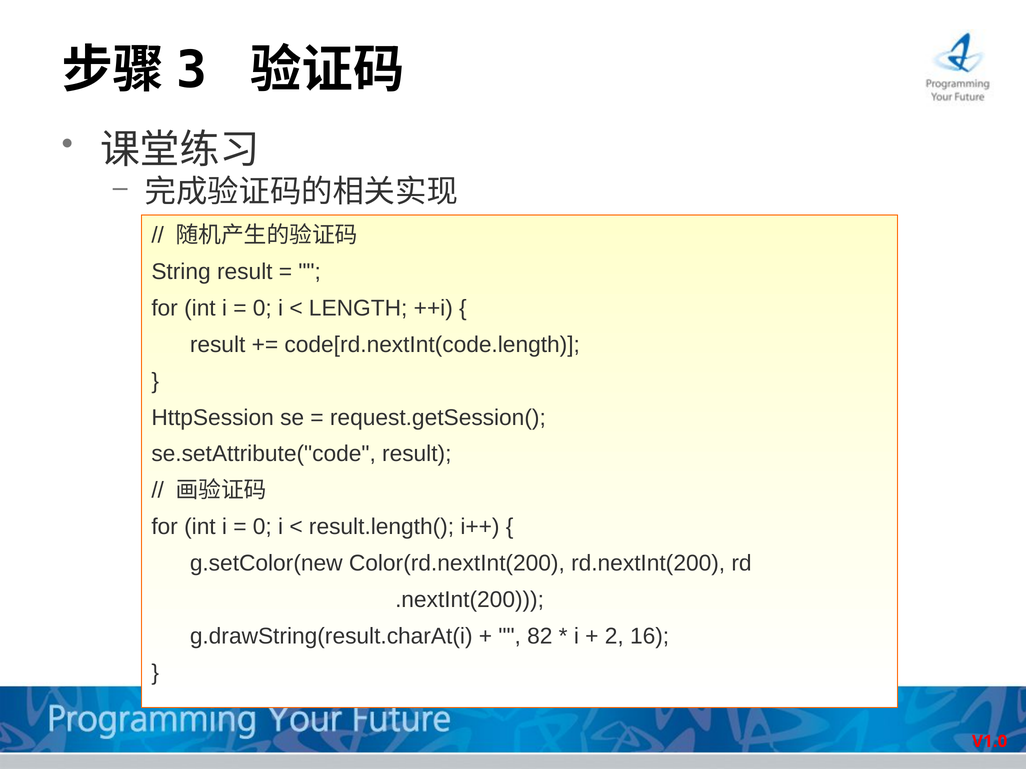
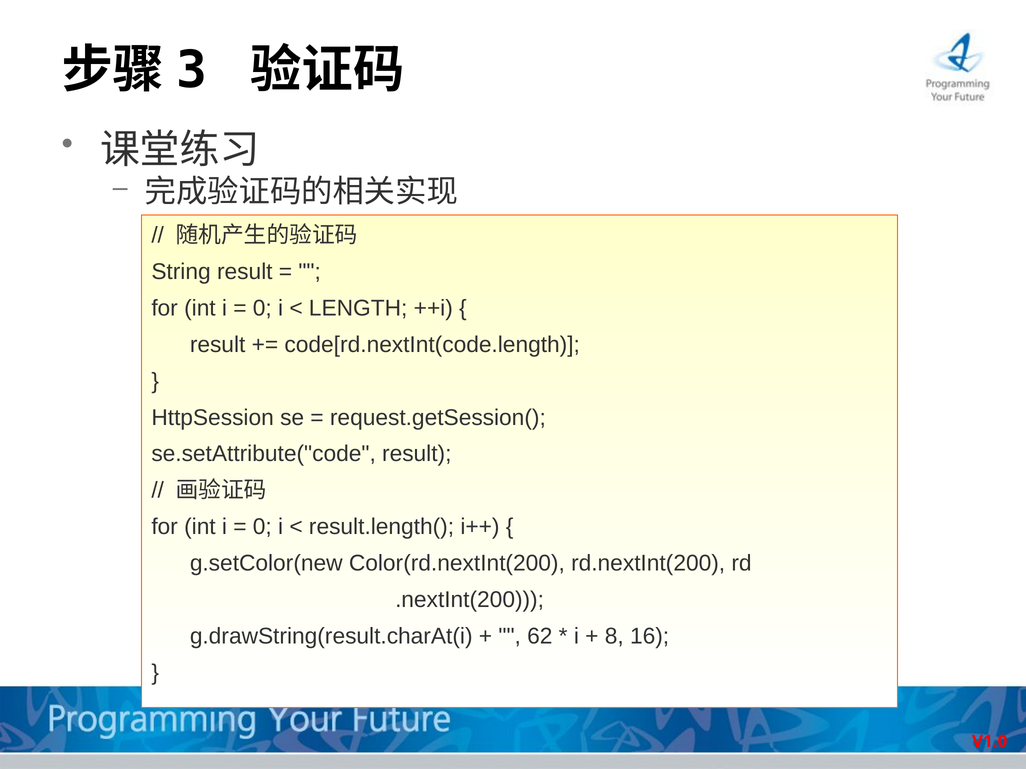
82: 82 -> 62
2: 2 -> 8
